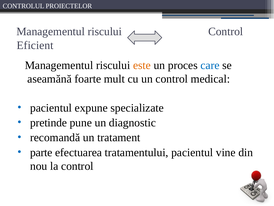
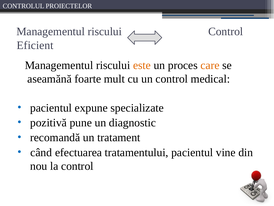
care colour: blue -> orange
pretinde: pretinde -> pozitivă
parte: parte -> când
